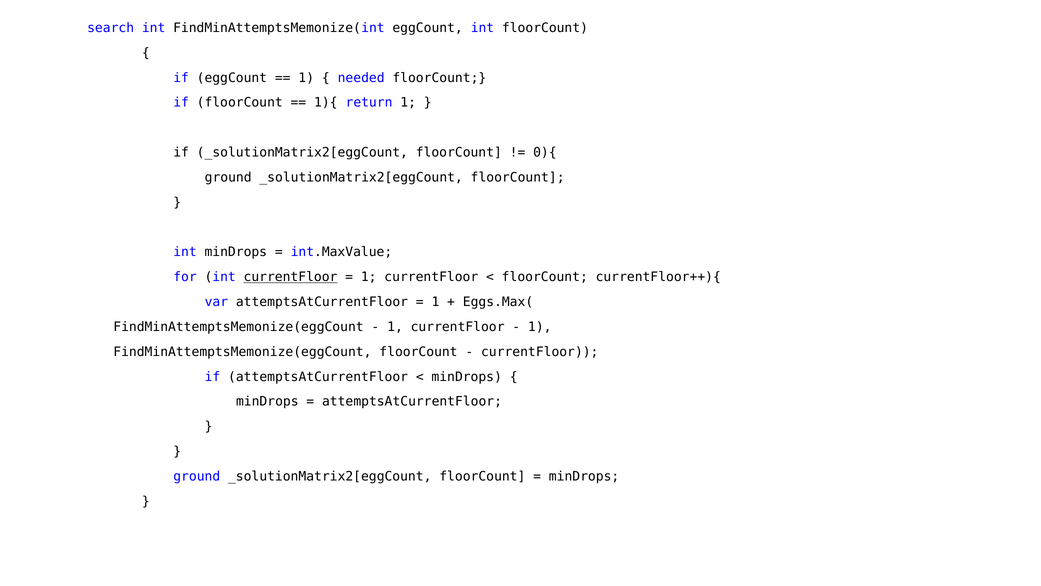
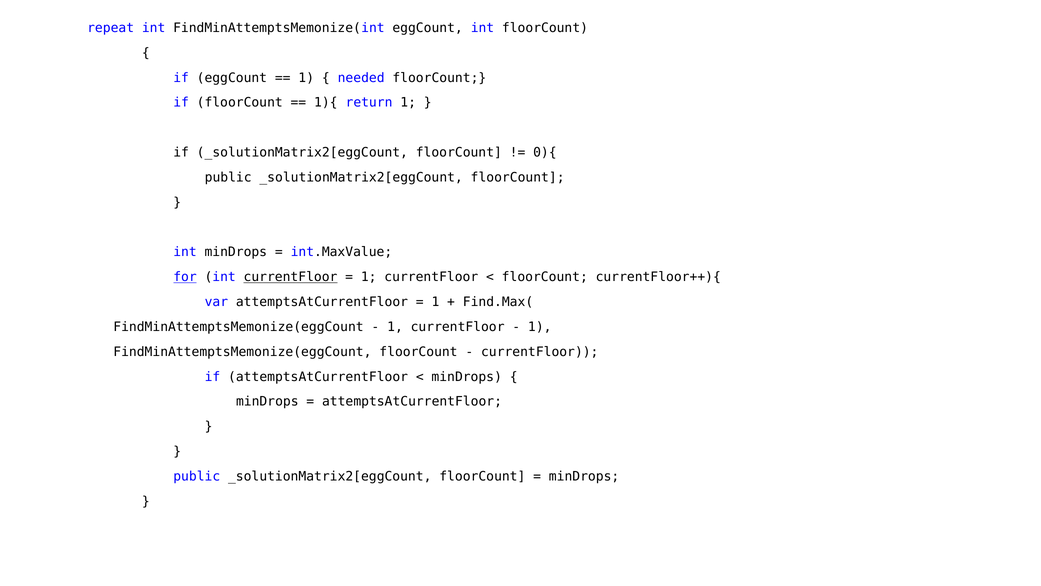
search: search -> repeat
ground at (228, 177): ground -> public
for underline: none -> present
Eggs.Max(: Eggs.Max( -> Find.Max(
ground at (197, 476): ground -> public
